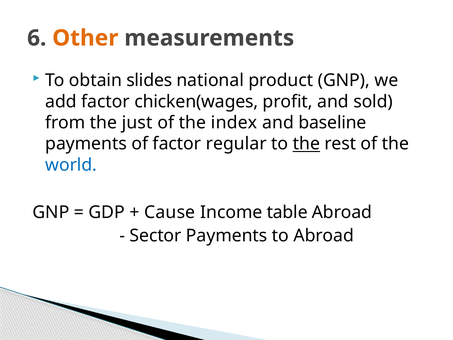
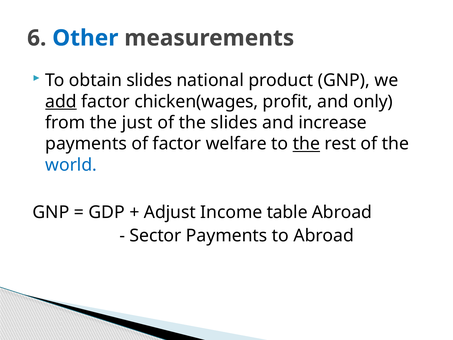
Other colour: orange -> blue
add underline: none -> present
sold: sold -> only
the index: index -> slides
baseline: baseline -> increase
regular: regular -> welfare
Cause: Cause -> Adjust
